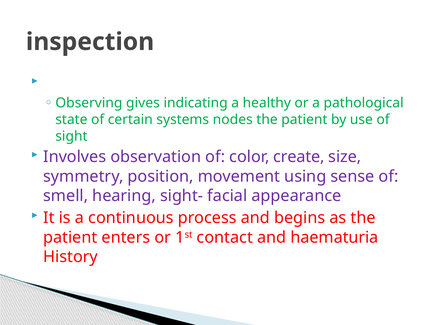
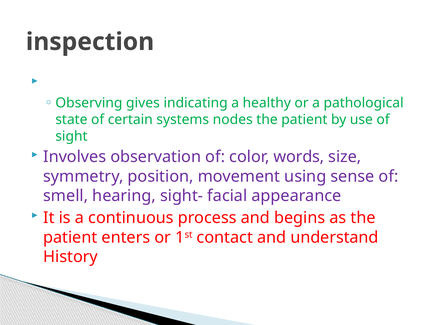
create: create -> words
haematuria: haematuria -> understand
